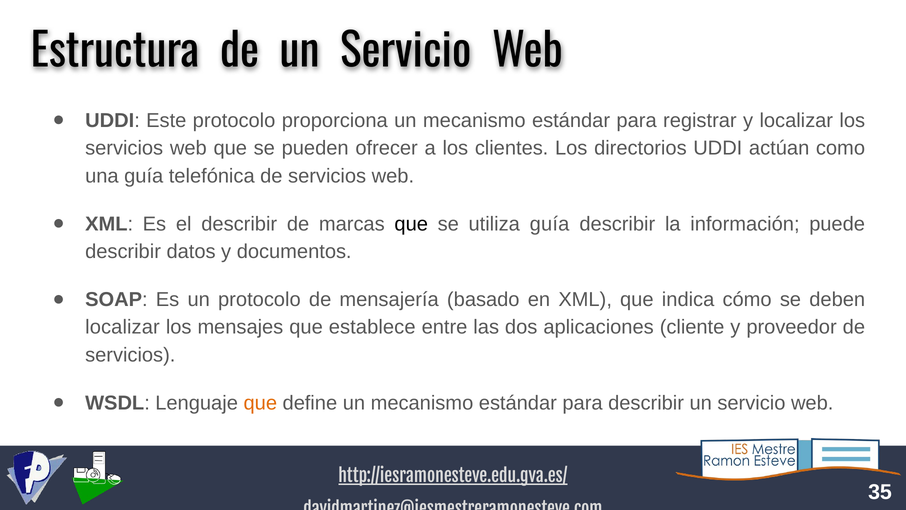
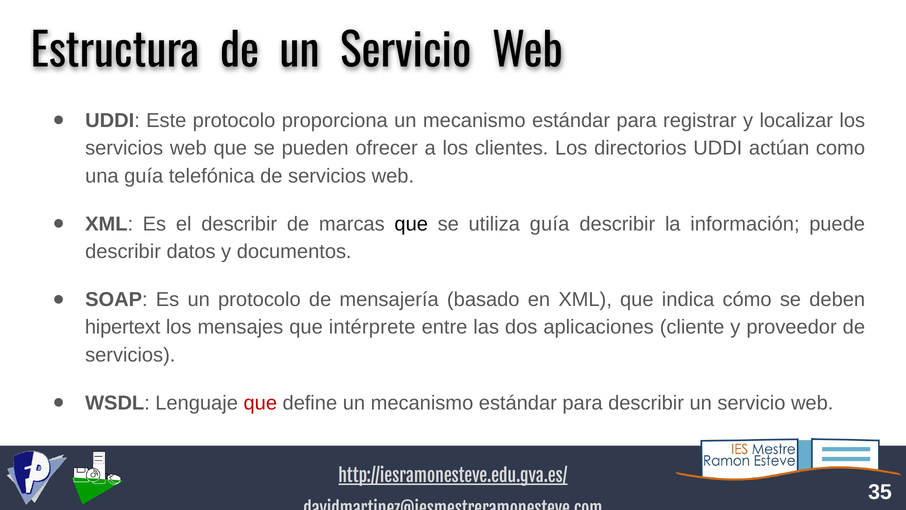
localizar at (122, 327): localizar -> hipertext
establece: establece -> intérprete
que at (260, 403) colour: orange -> red
